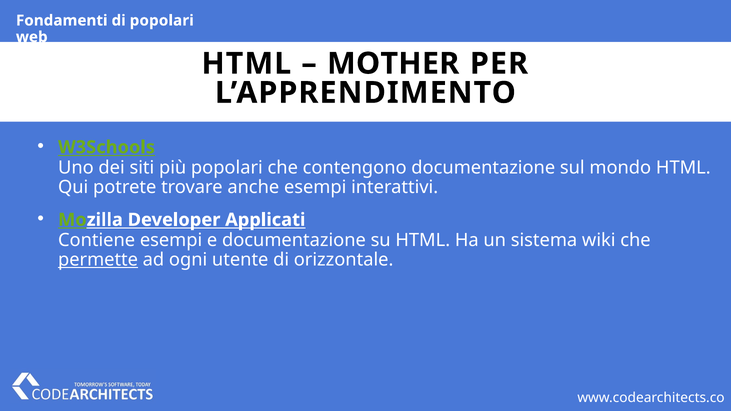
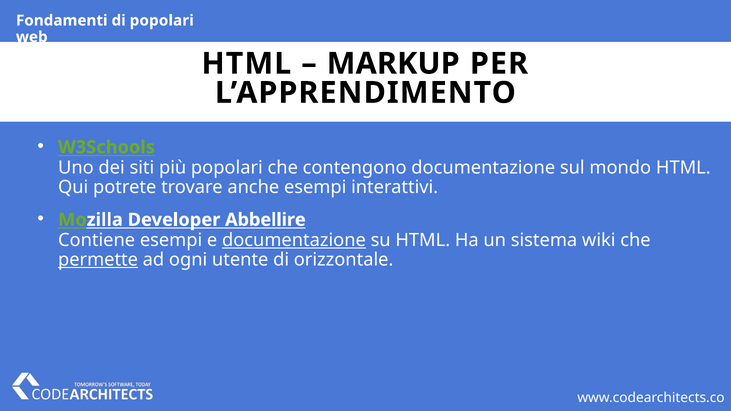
MOTHER: MOTHER -> MARKUP
Applicati: Applicati -> Abbellire
documentazione at (294, 240) underline: none -> present
